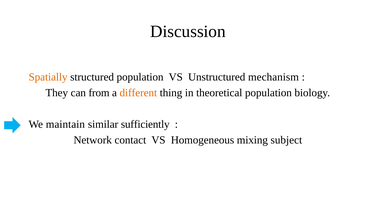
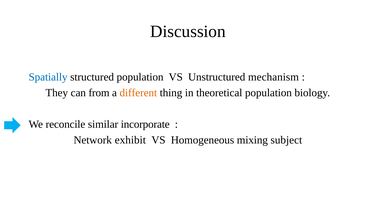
Spatially colour: orange -> blue
maintain: maintain -> reconcile
sufficiently: sufficiently -> incorporate
contact: contact -> exhibit
